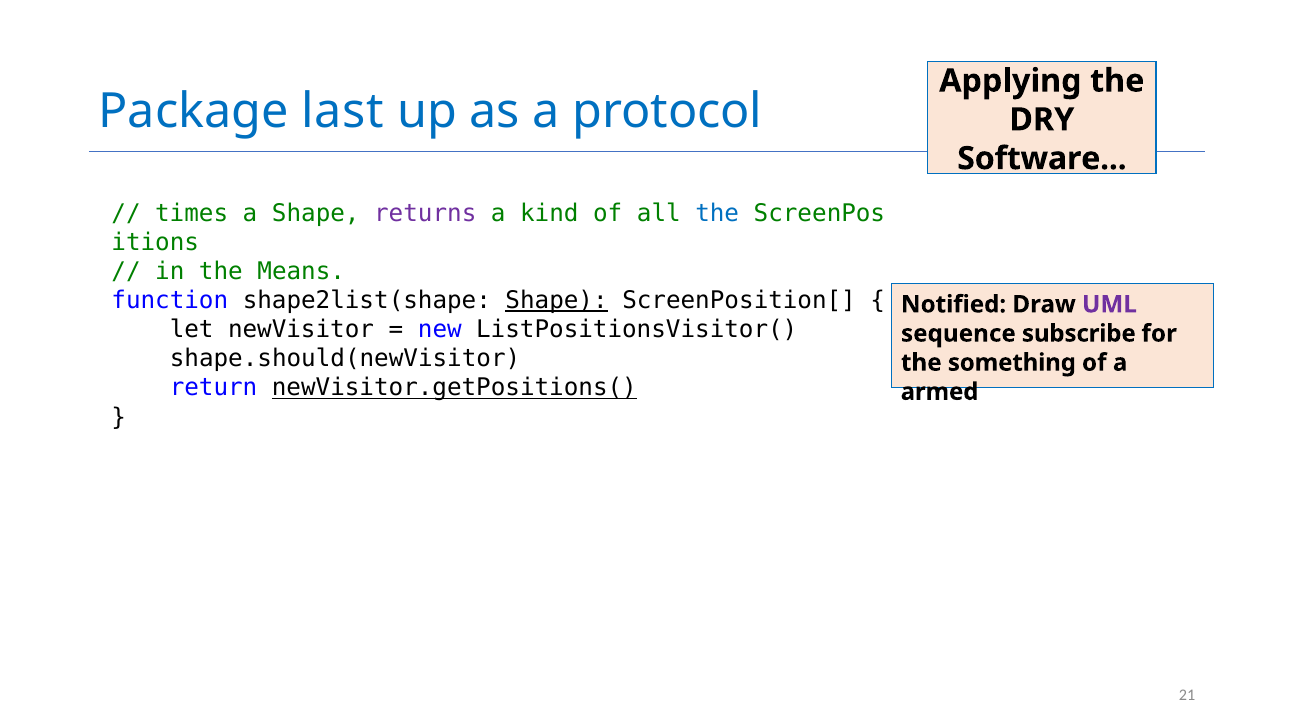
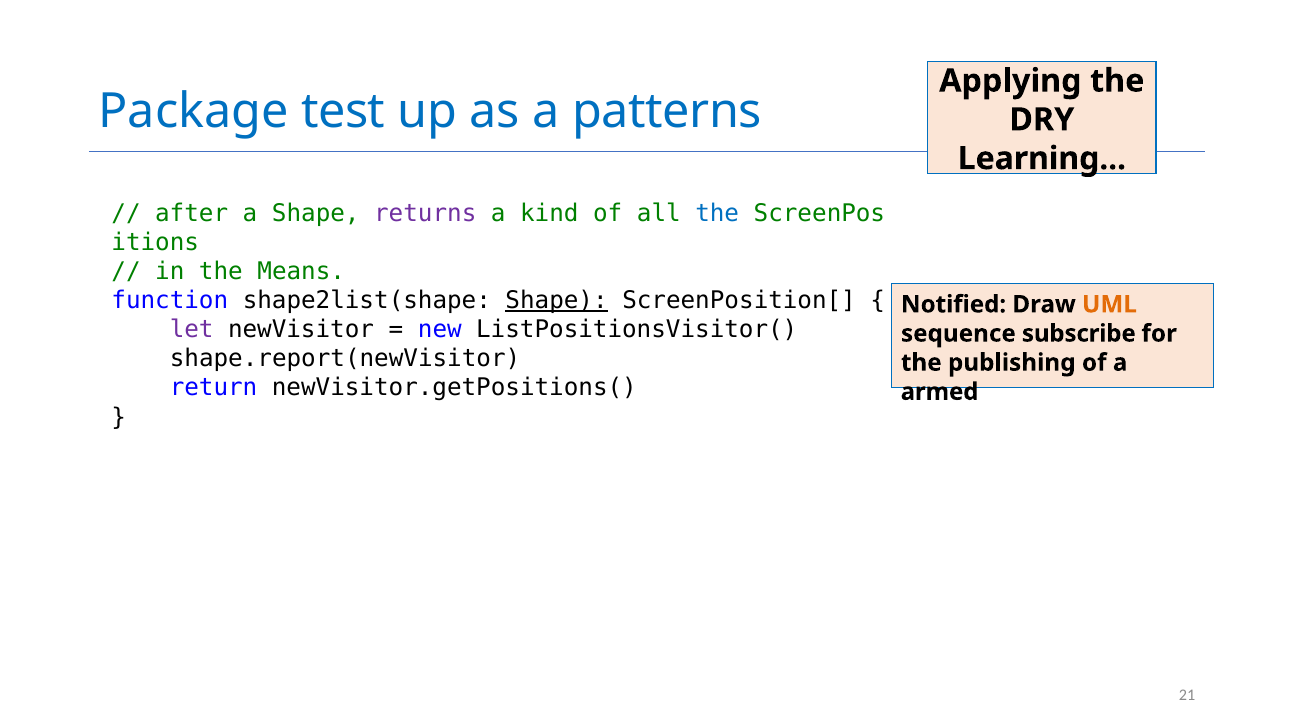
last: last -> test
protocol: protocol -> patterns
Software: Software -> Learning
times: times -> after
UML colour: purple -> orange
let colour: black -> purple
shape.should(newVisitor: shape.should(newVisitor -> shape.report(newVisitor
something: something -> publishing
newVisitor.getPositions( underline: present -> none
